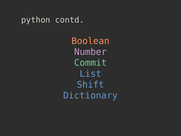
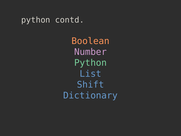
Commit at (90, 63): Commit -> Python
